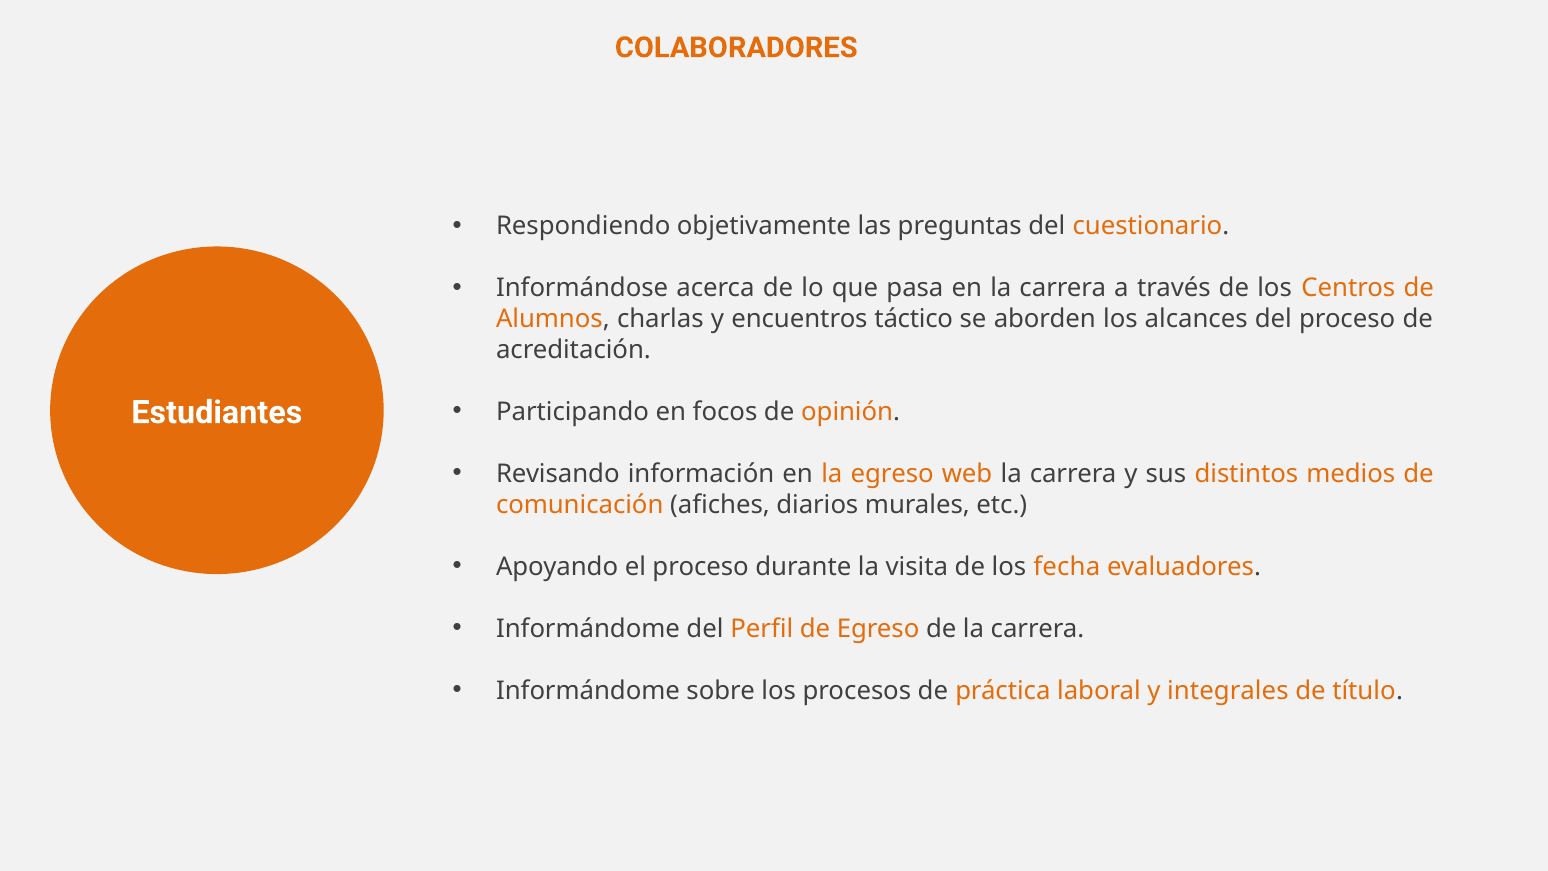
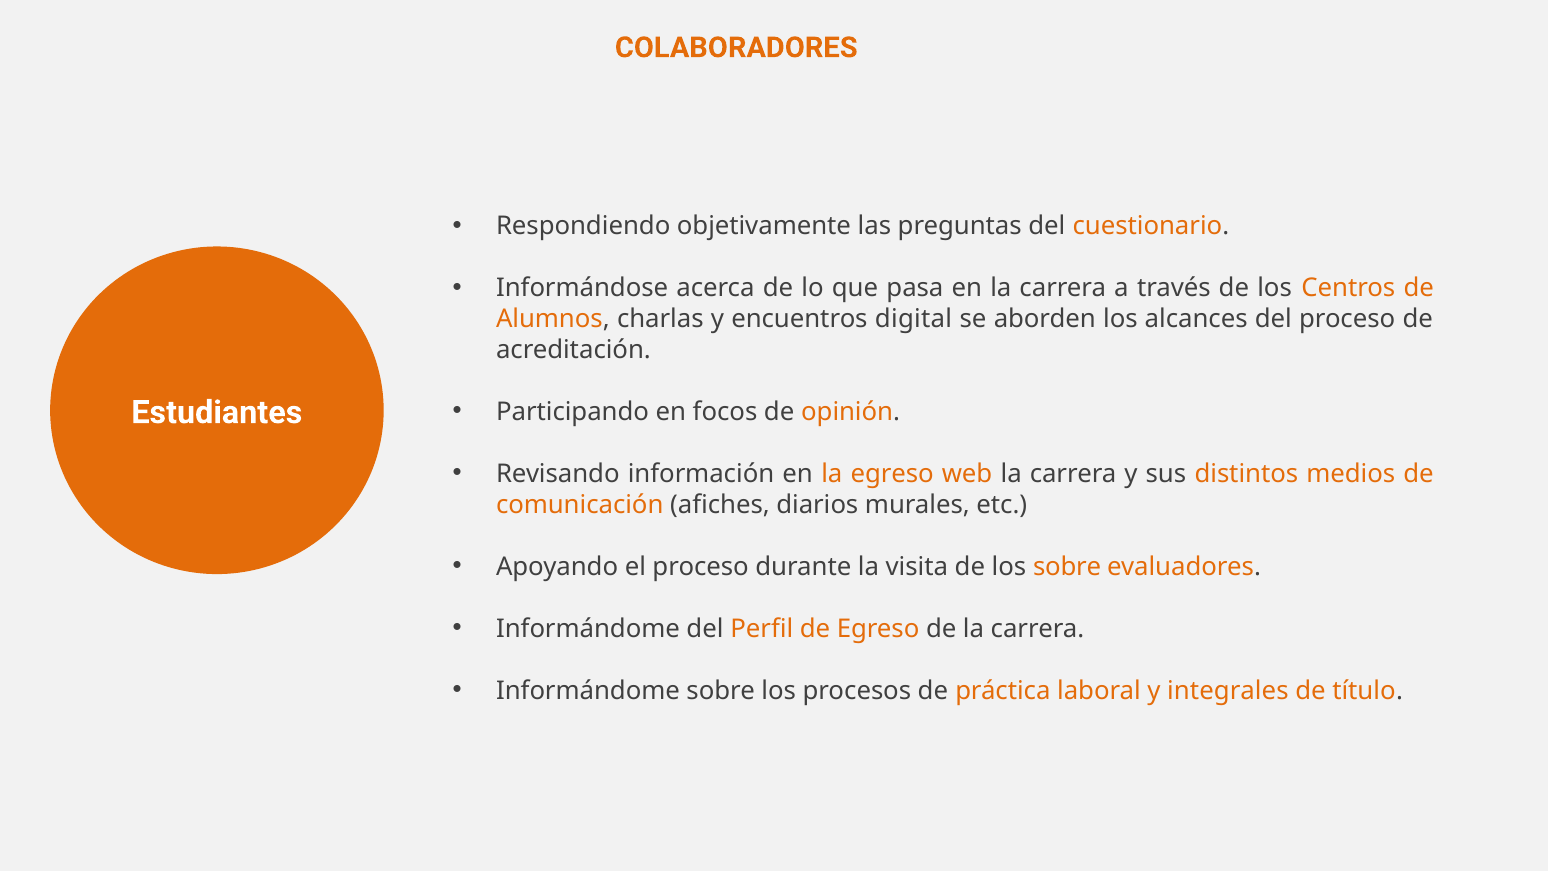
táctico: táctico -> digital
los fecha: fecha -> sobre
